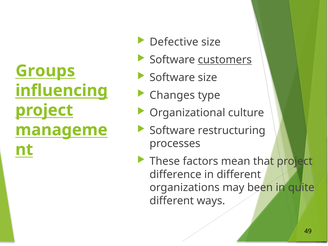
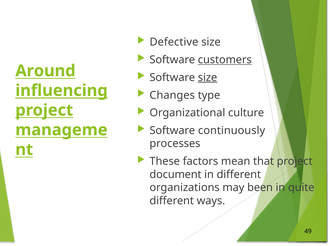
Groups: Groups -> Around
size at (208, 77) underline: none -> present
restructuring: restructuring -> continuously
difference: difference -> document
